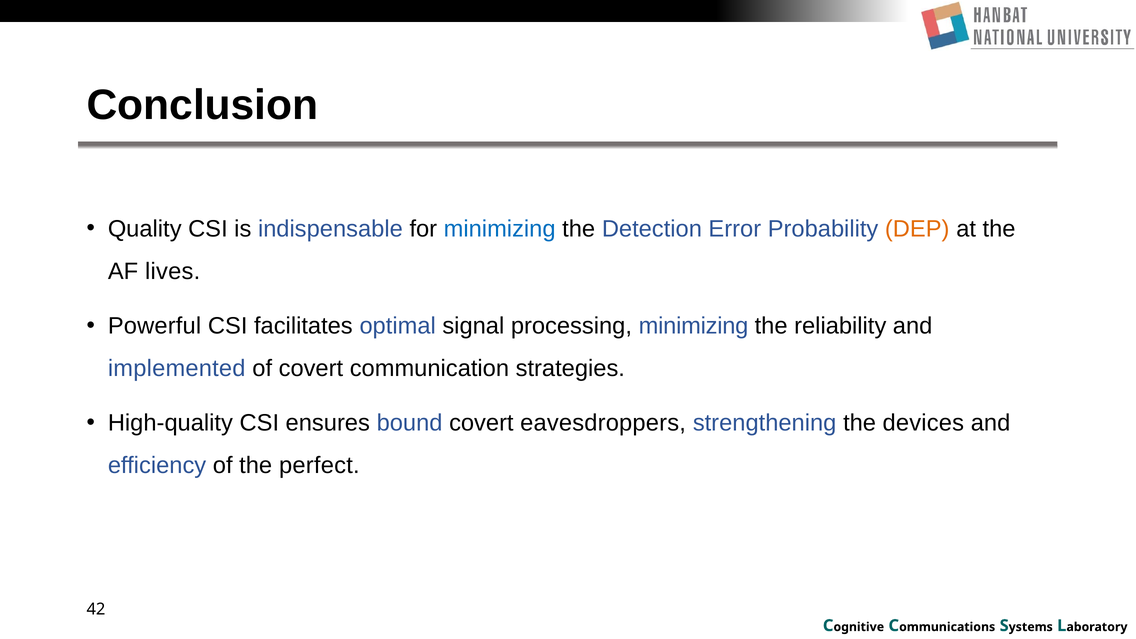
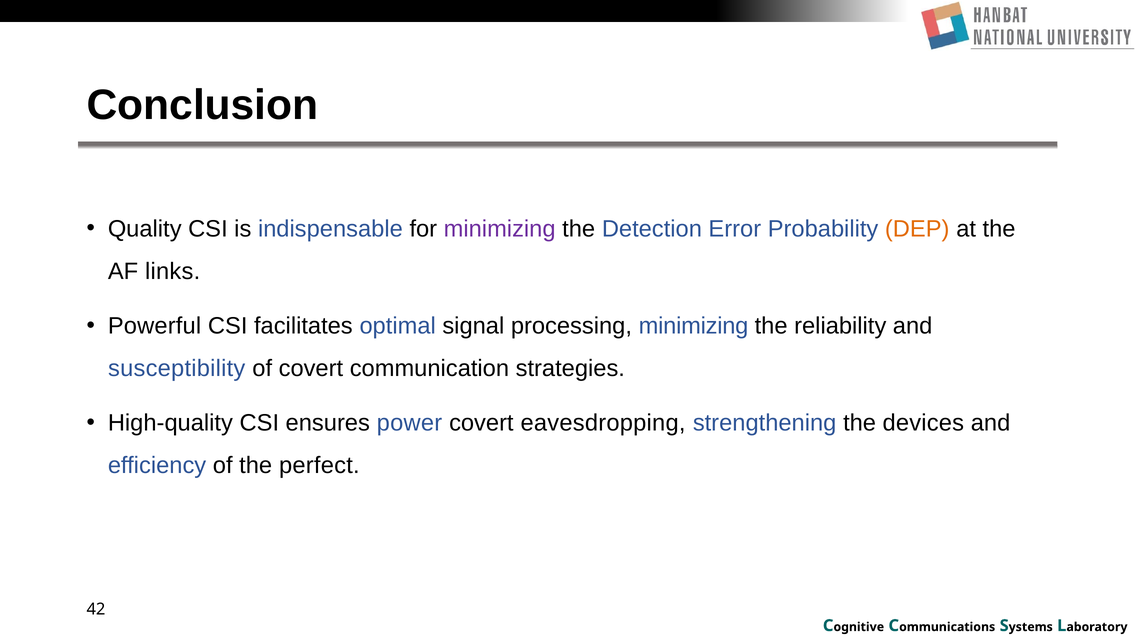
minimizing at (500, 229) colour: blue -> purple
lives: lives -> links
implemented: implemented -> susceptibility
bound: bound -> power
eavesdroppers: eavesdroppers -> eavesdropping
